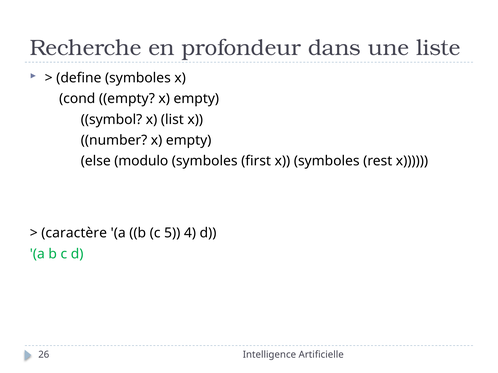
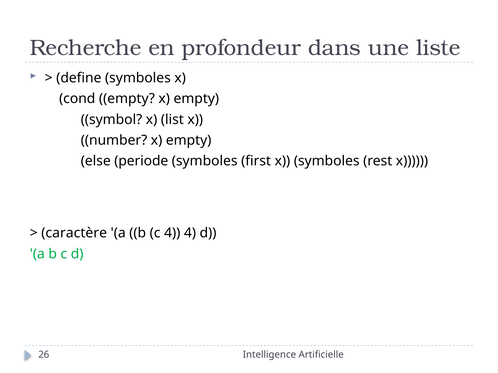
modulo: modulo -> periode
c 5: 5 -> 4
